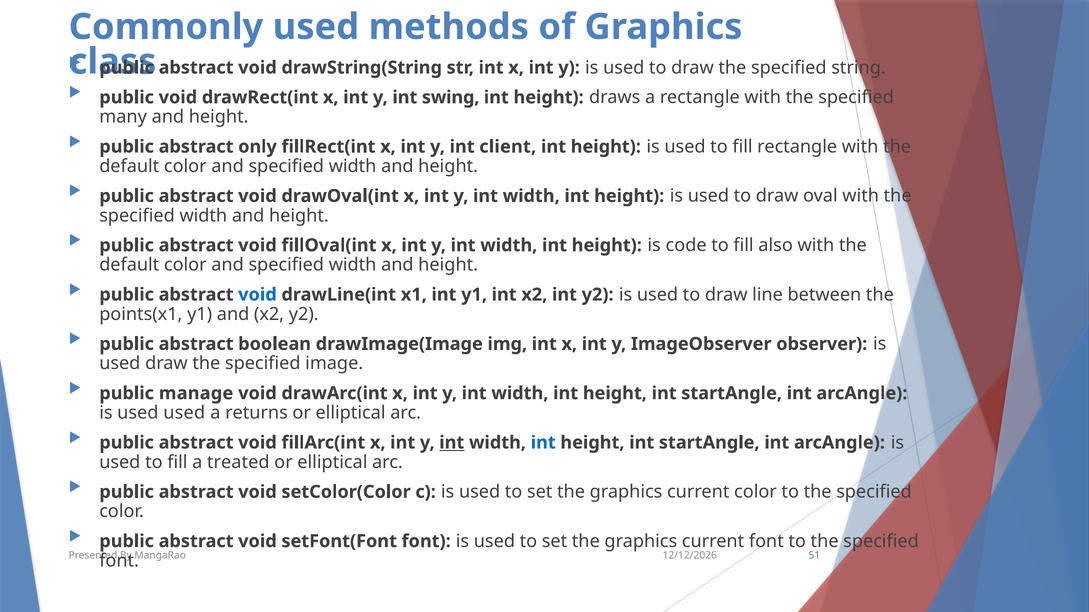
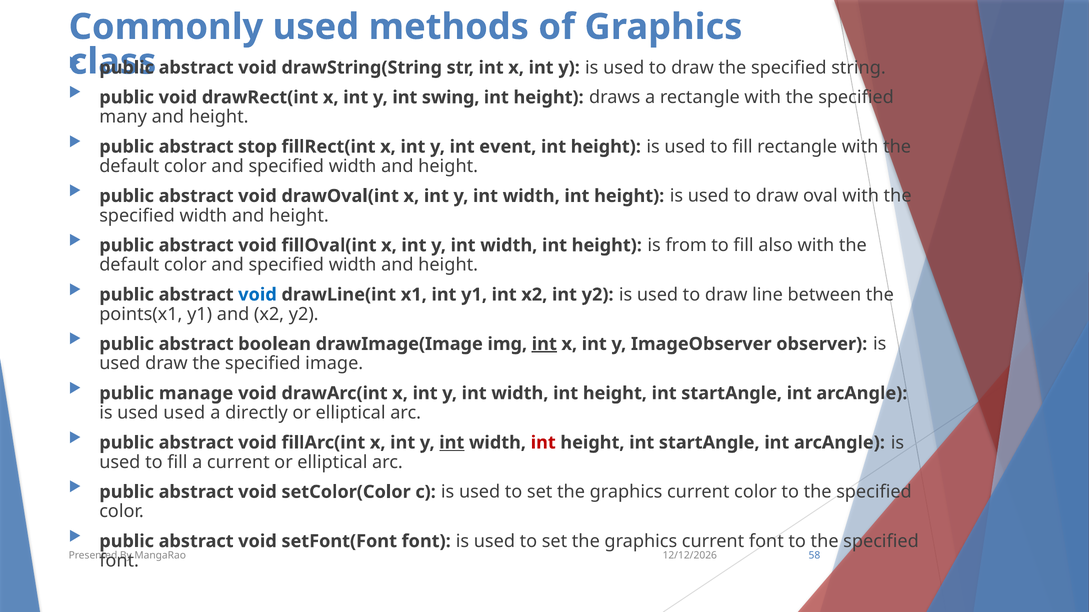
only: only -> stop
client: client -> event
code: code -> from
int at (544, 344) underline: none -> present
returns: returns -> directly
int at (543, 443) colour: blue -> red
a treated: treated -> current
51: 51 -> 58
